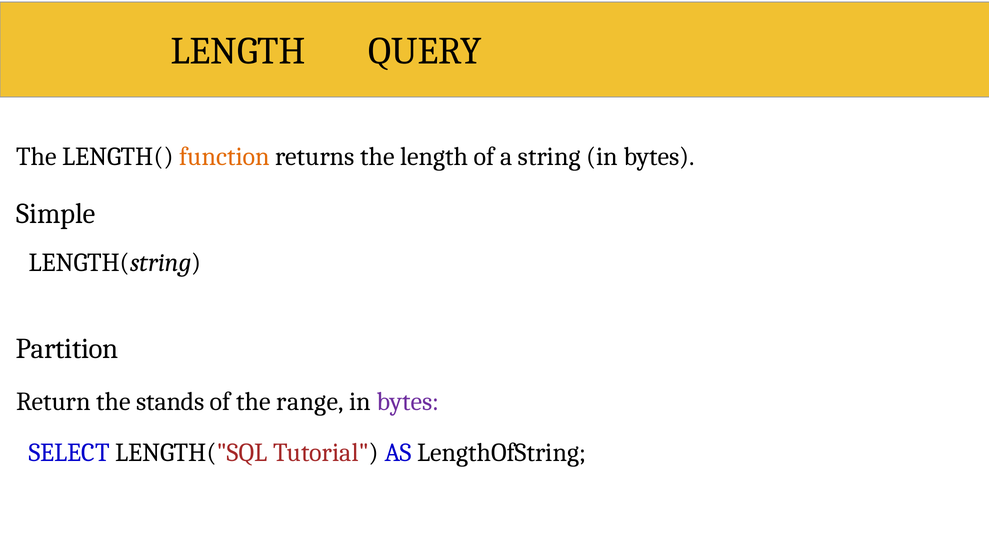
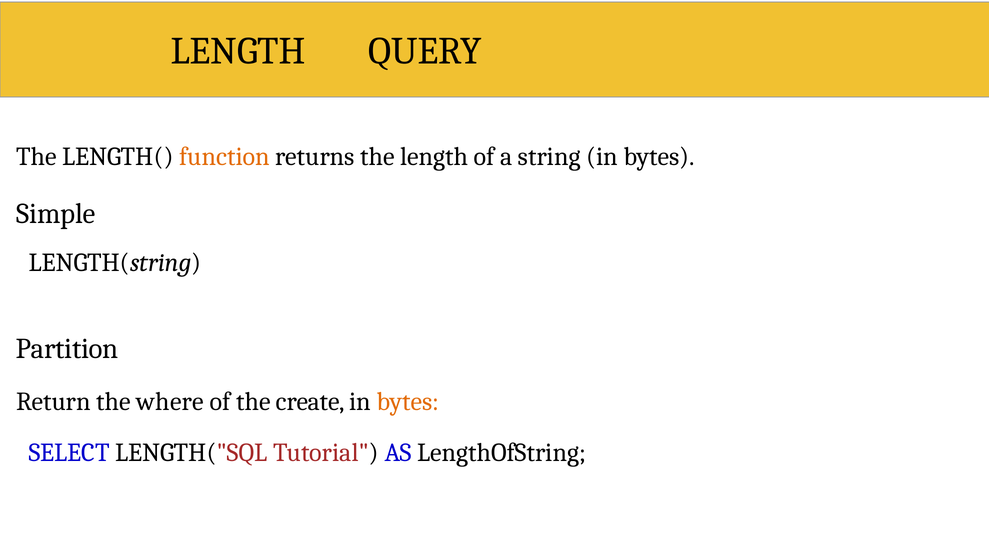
stands: stands -> where
range: range -> create
bytes at (408, 402) colour: purple -> orange
